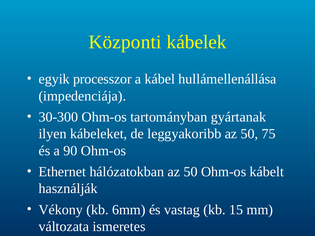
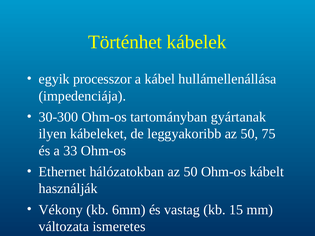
Központi: Központi -> Történhet
90: 90 -> 33
